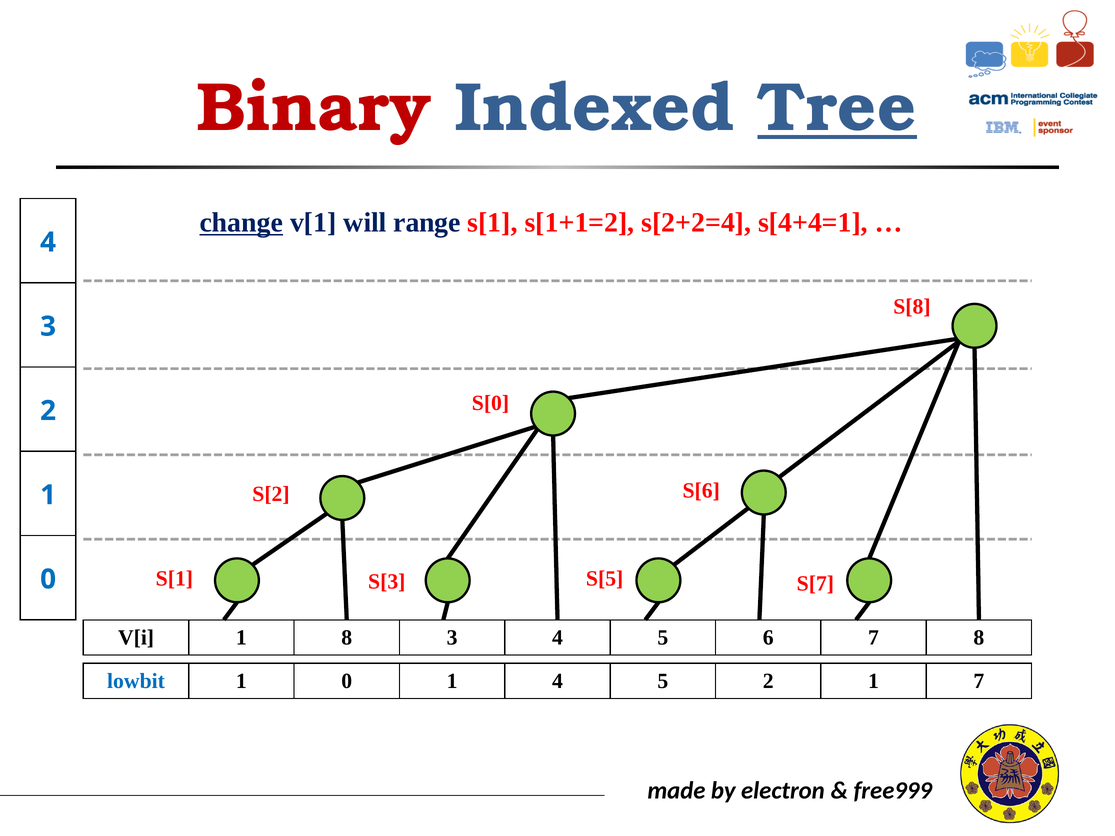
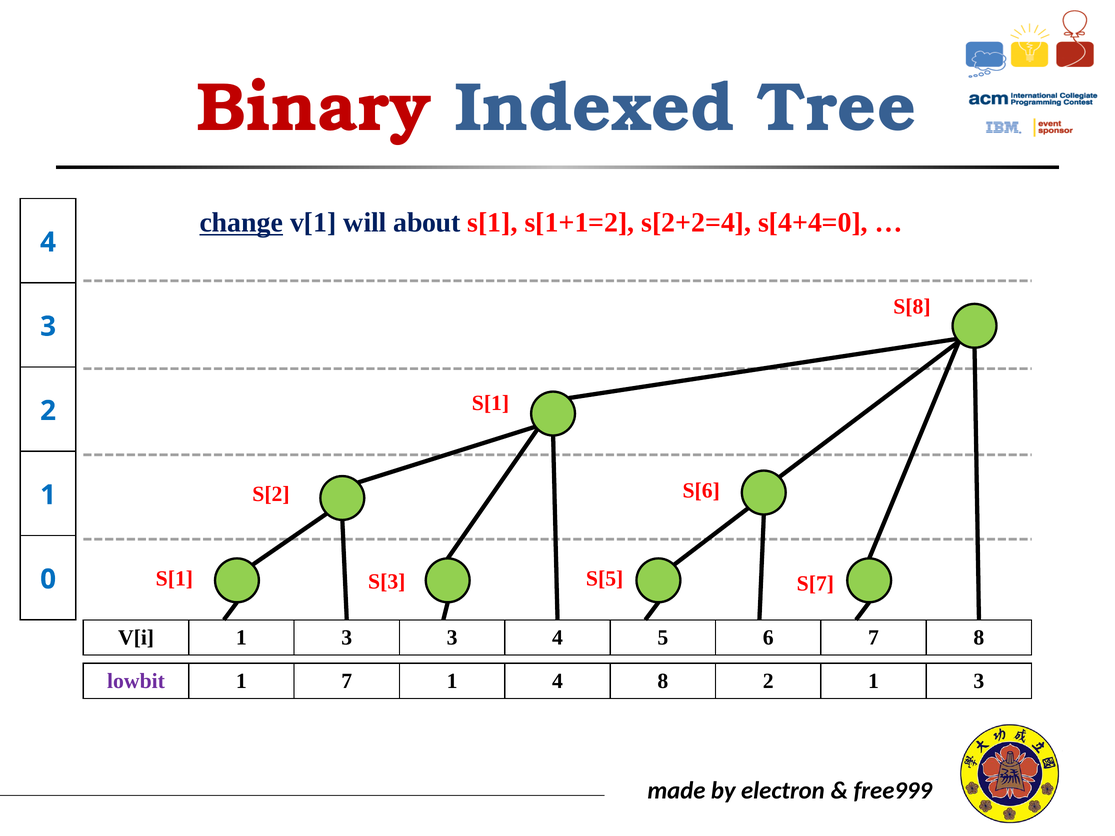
Tree underline: present -> none
range: range -> about
s[4+4=1: s[4+4=1 -> s[4+4=0
S[0 at (491, 403): S[0 -> S[1
V[i 1 8: 8 -> 3
lowbit colour: blue -> purple
0 at (347, 681): 0 -> 7
1 4 5: 5 -> 8
2 1 7: 7 -> 3
